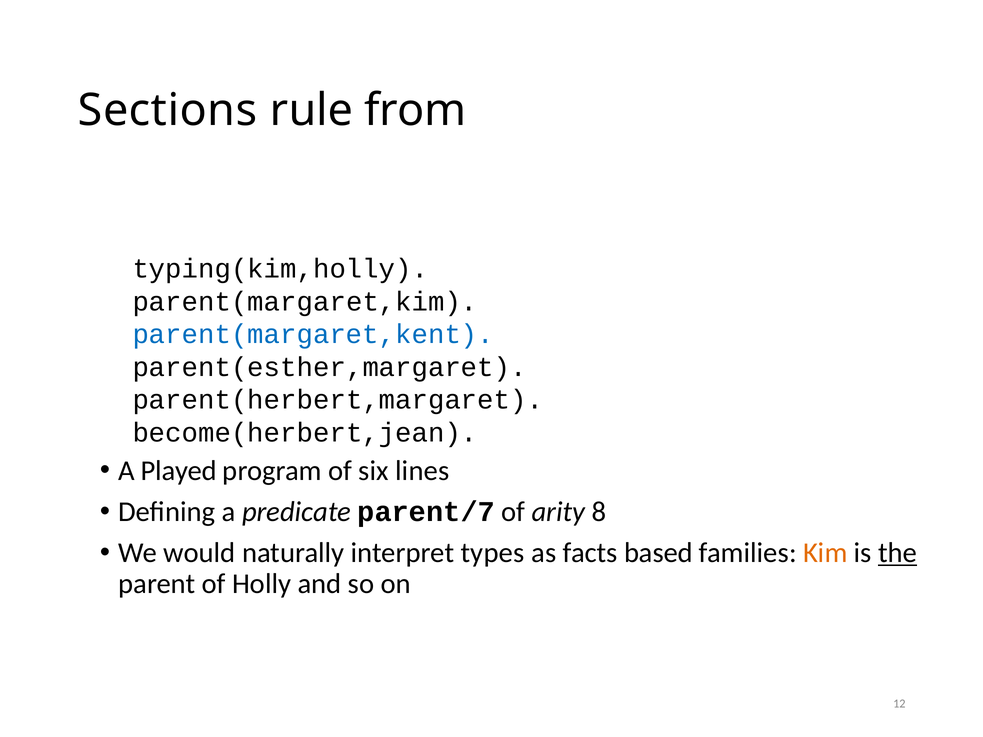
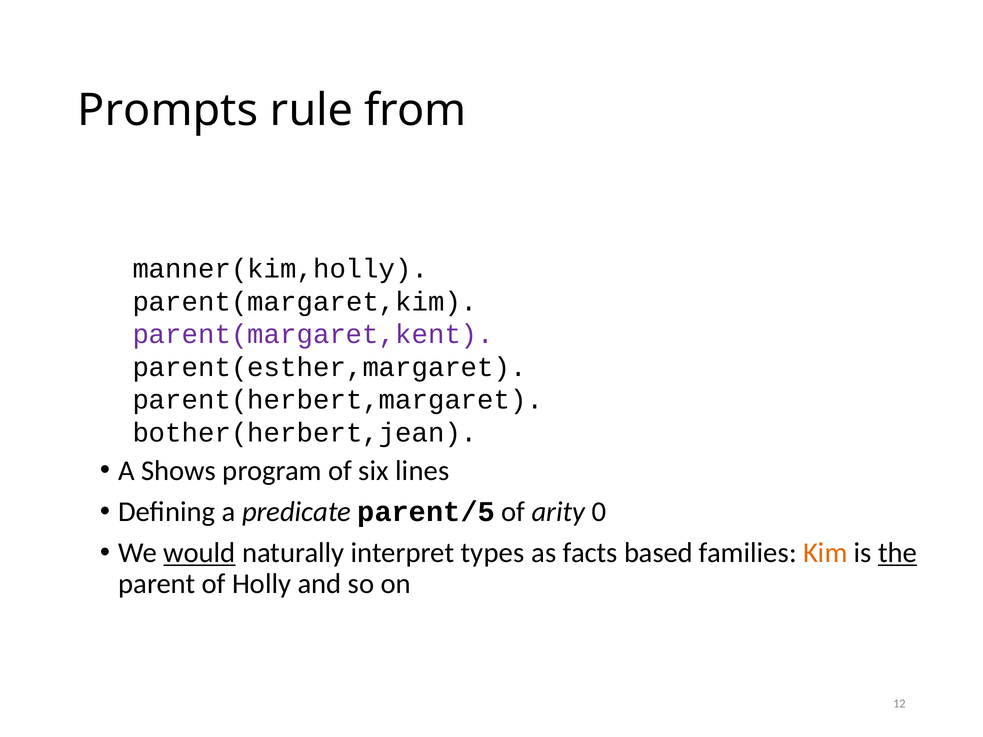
Sections: Sections -> Prompts
typing(kim,holly: typing(kim,holly -> manner(kim,holly
parent(margaret,kent colour: blue -> purple
become(herbert,jean: become(herbert,jean -> bother(herbert,jean
Played: Played -> Shows
parent/7: parent/7 -> parent/5
8: 8 -> 0
would underline: none -> present
